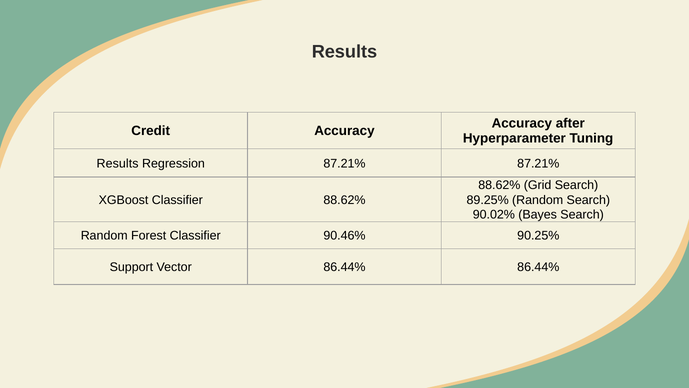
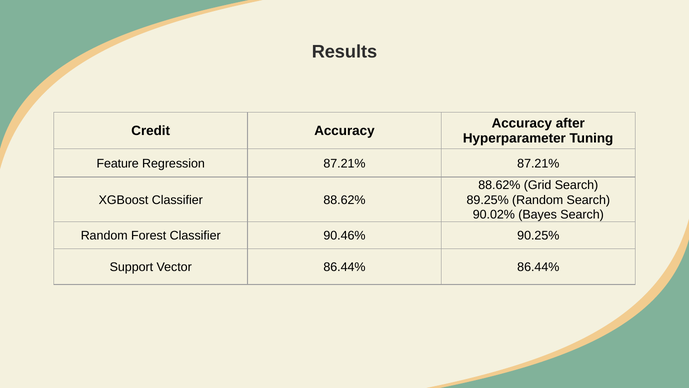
Results at (118, 163): Results -> Feature
